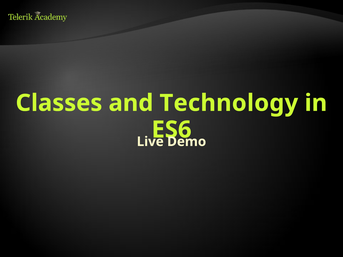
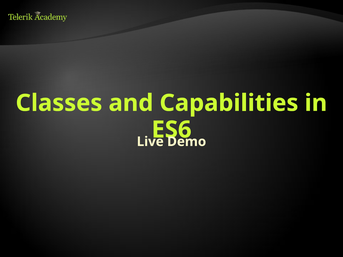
Technology: Technology -> Capabilities
